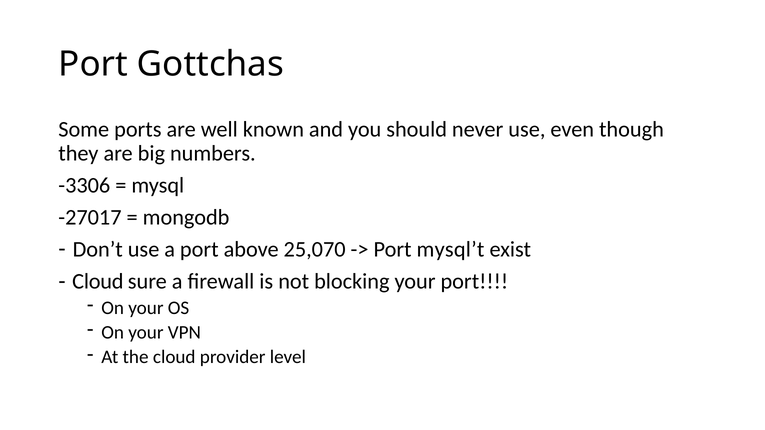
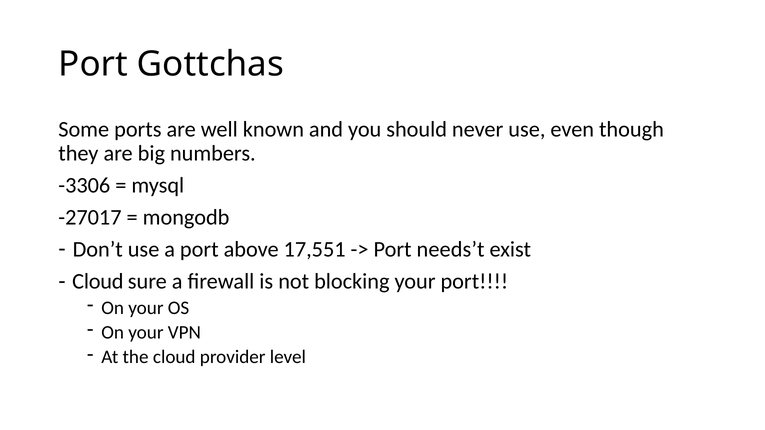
25,070: 25,070 -> 17,551
mysql’t: mysql’t -> needs’t
